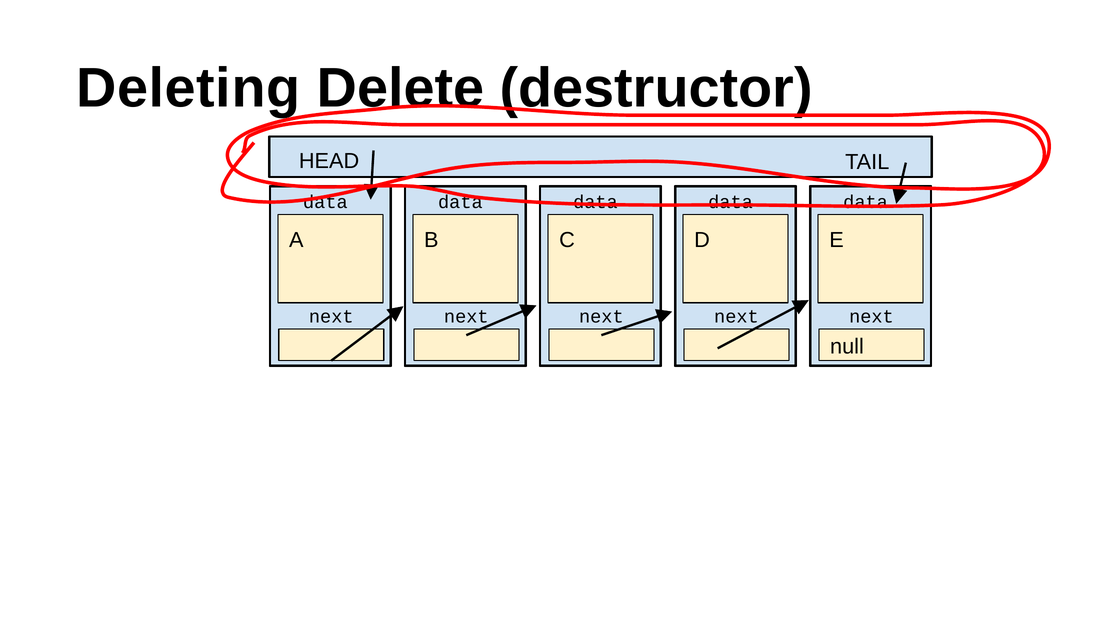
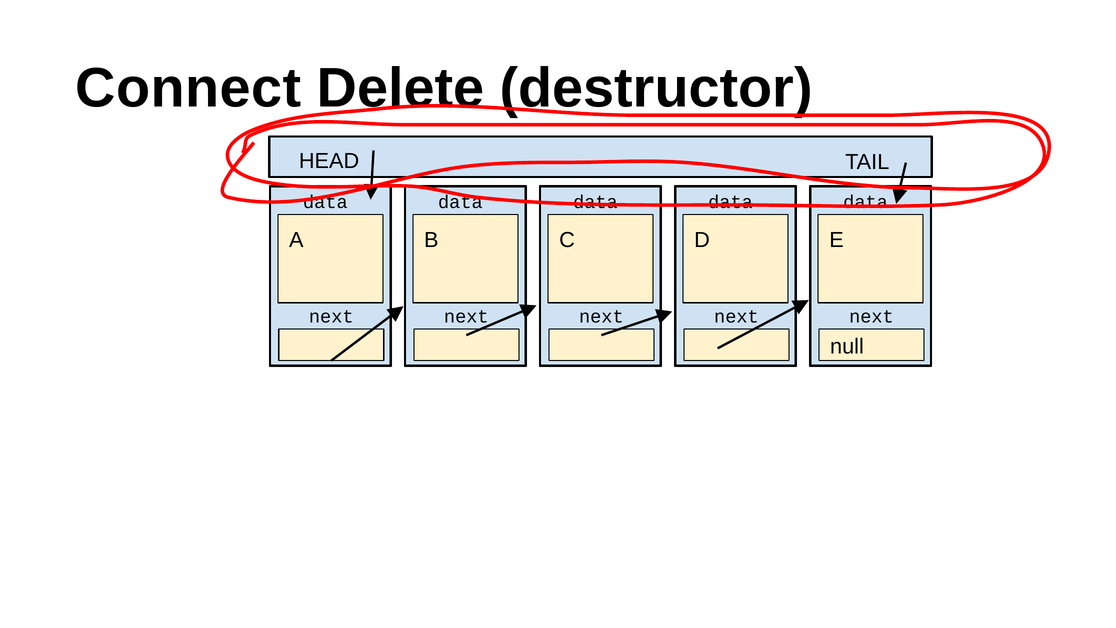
Deleting: Deleting -> Connect
